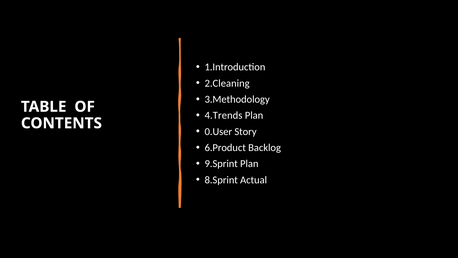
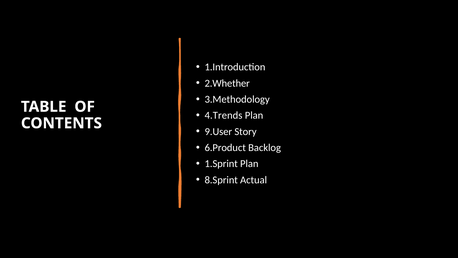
2.Cleaning: 2.Cleaning -> 2.Whether
0.User: 0.User -> 9.User
9.Sprint: 9.Sprint -> 1.Sprint
